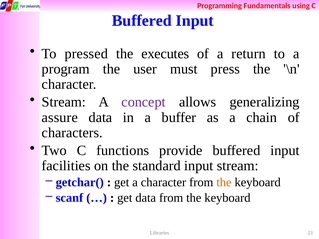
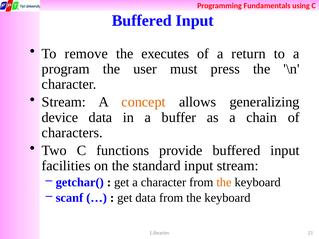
pressed: pressed -> remove
concept colour: purple -> orange
assure: assure -> device
